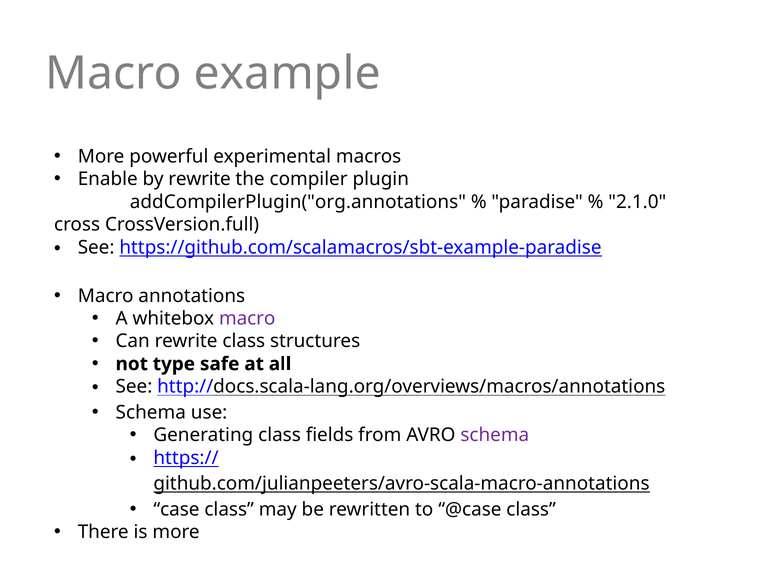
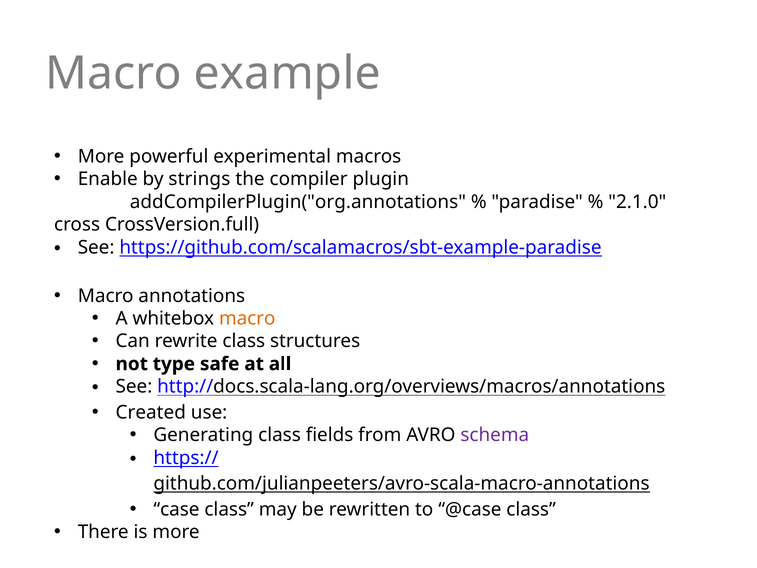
by rewrite: rewrite -> strings
macro at (247, 318) colour: purple -> orange
Schema at (151, 412): Schema -> Created
